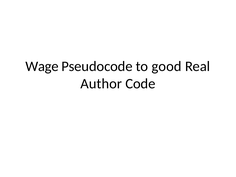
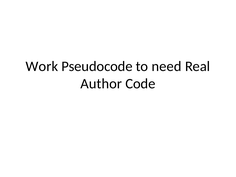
Wage: Wage -> Work
good: good -> need
